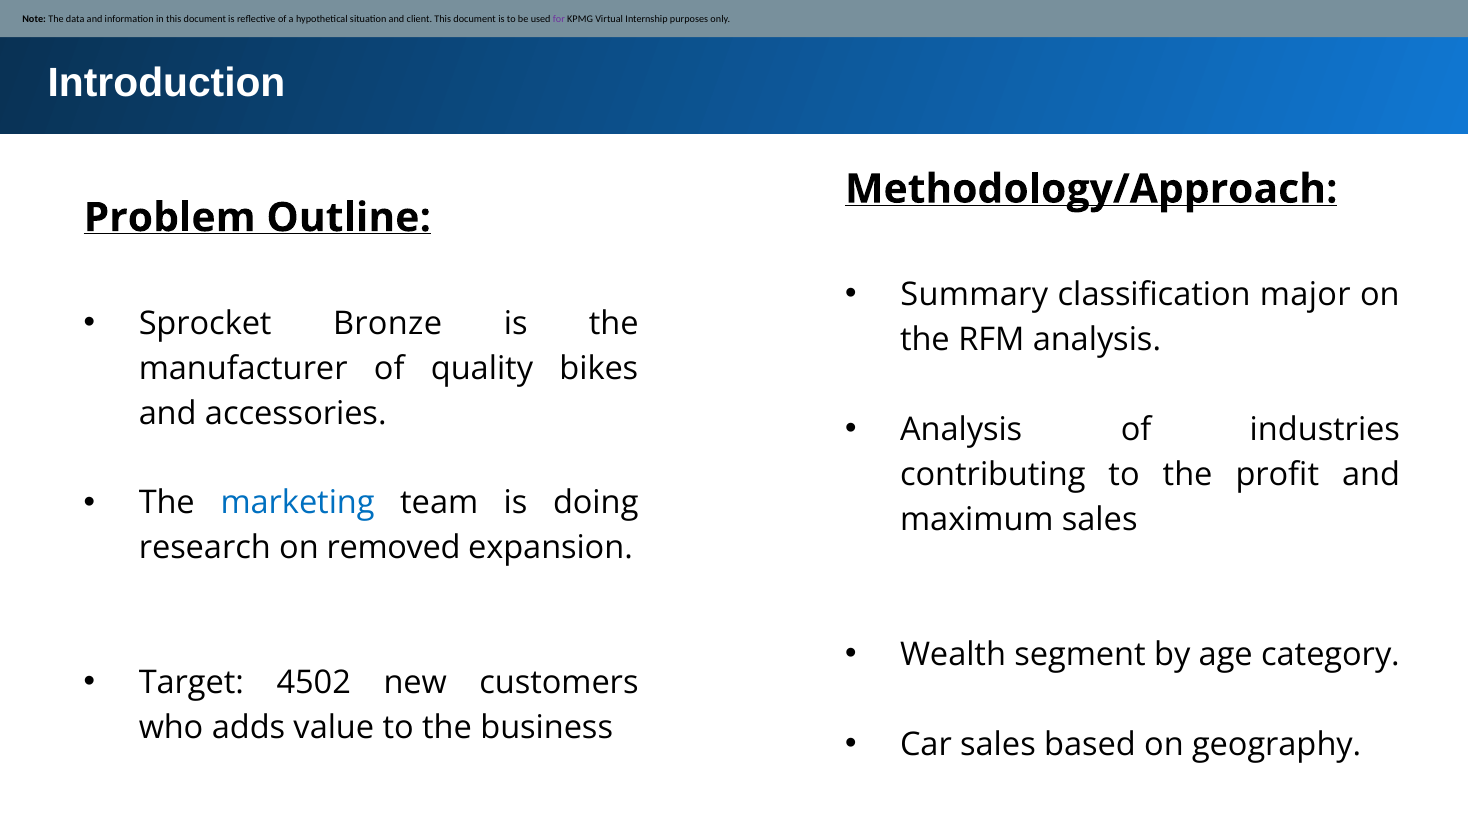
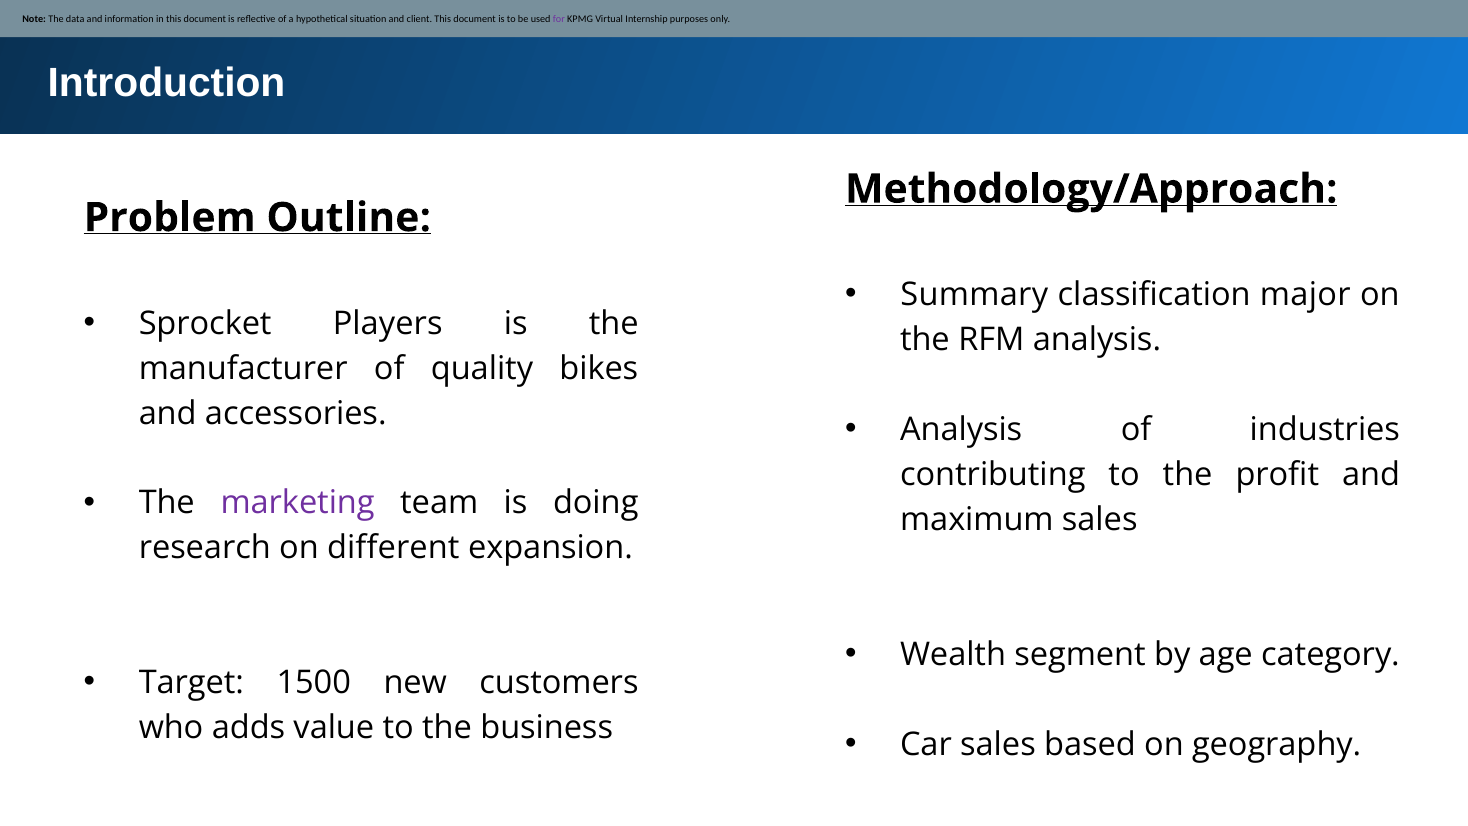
Bronze: Bronze -> Players
marketing colour: blue -> purple
removed: removed -> different
4502: 4502 -> 1500
